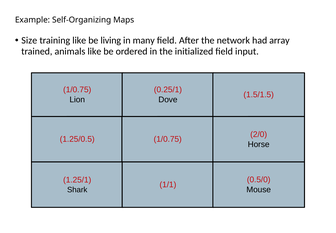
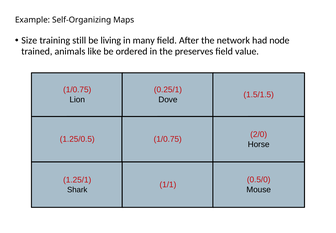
training like: like -> still
array: array -> node
initialized: initialized -> preserves
input: input -> value
